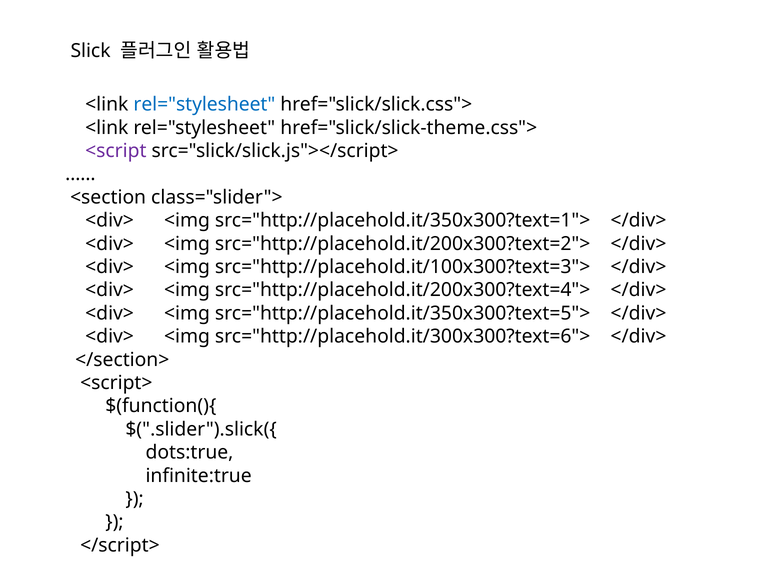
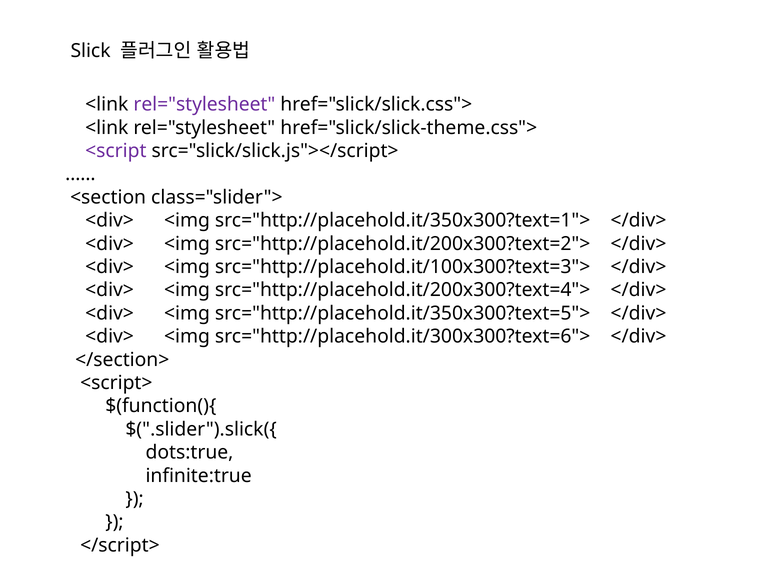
rel="stylesheet at (204, 104) colour: blue -> purple
